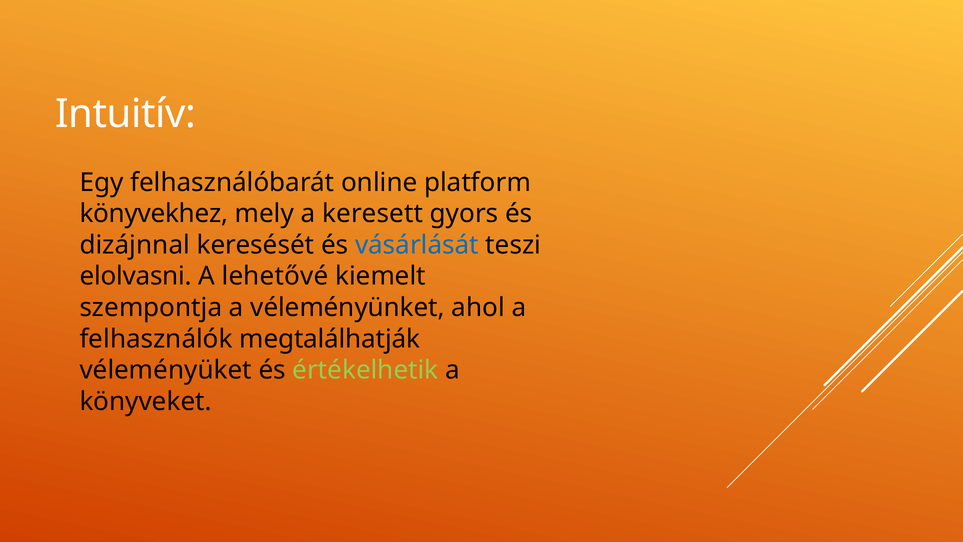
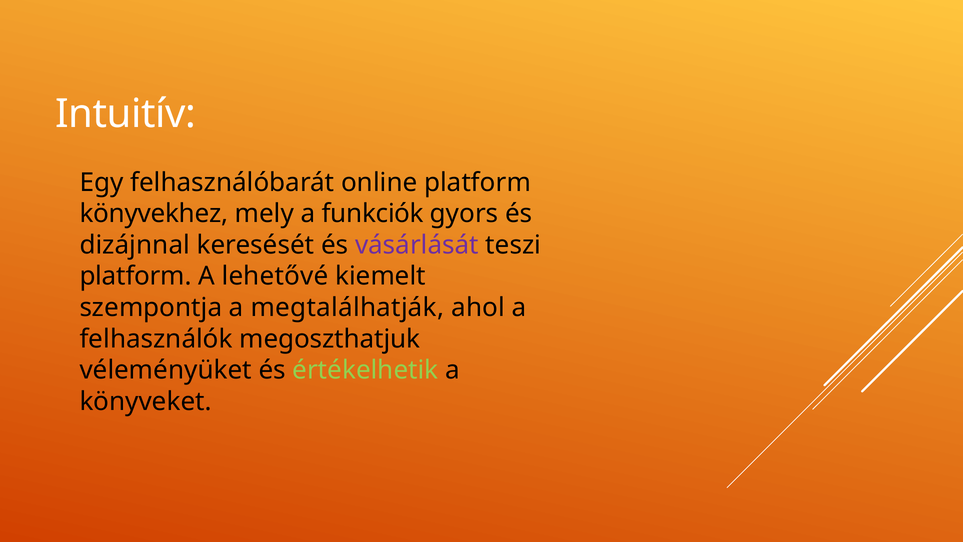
keresett: keresett -> funkciók
vásárlását colour: blue -> purple
elolvasni at (136, 276): elolvasni -> platform
véleményünket: véleményünket -> megtalálhatják
megtalálhatják: megtalálhatják -> megoszthatjuk
